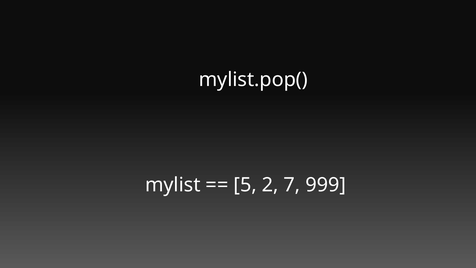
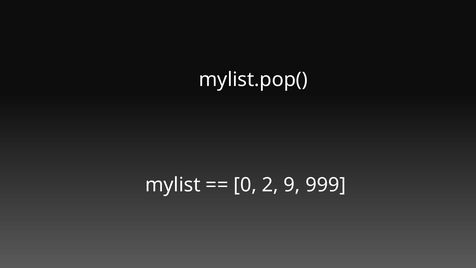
5: 5 -> 0
7: 7 -> 9
